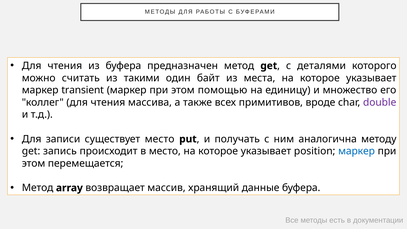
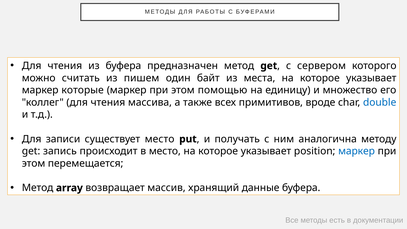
деталями: деталями -> сервером
такими: такими -> пишем
transient: transient -> которые
double colour: purple -> blue
